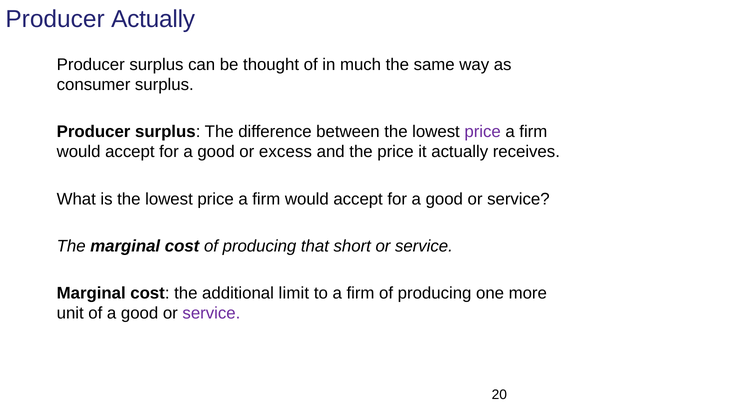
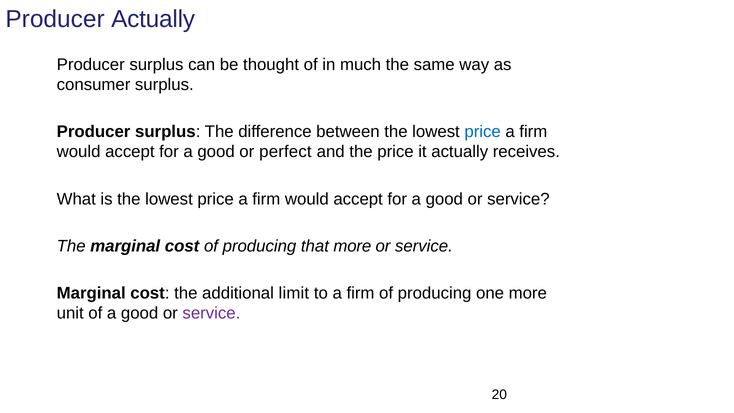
price at (483, 132) colour: purple -> blue
excess: excess -> perfect
that short: short -> more
